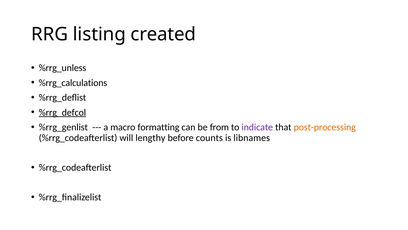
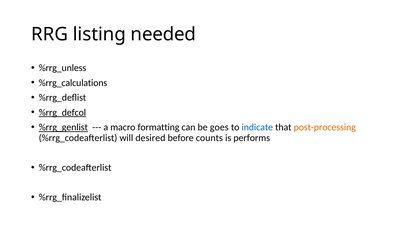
created: created -> needed
%rrg_genlist underline: none -> present
from: from -> goes
indicate colour: purple -> blue
lengthy: lengthy -> desired
libnames: libnames -> performs
